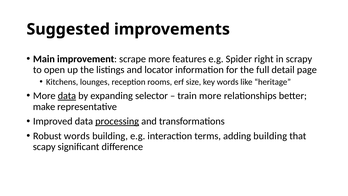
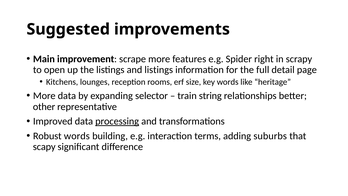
and locator: locator -> listings
data at (67, 96) underline: present -> none
train more: more -> string
make: make -> other
adding building: building -> suburbs
